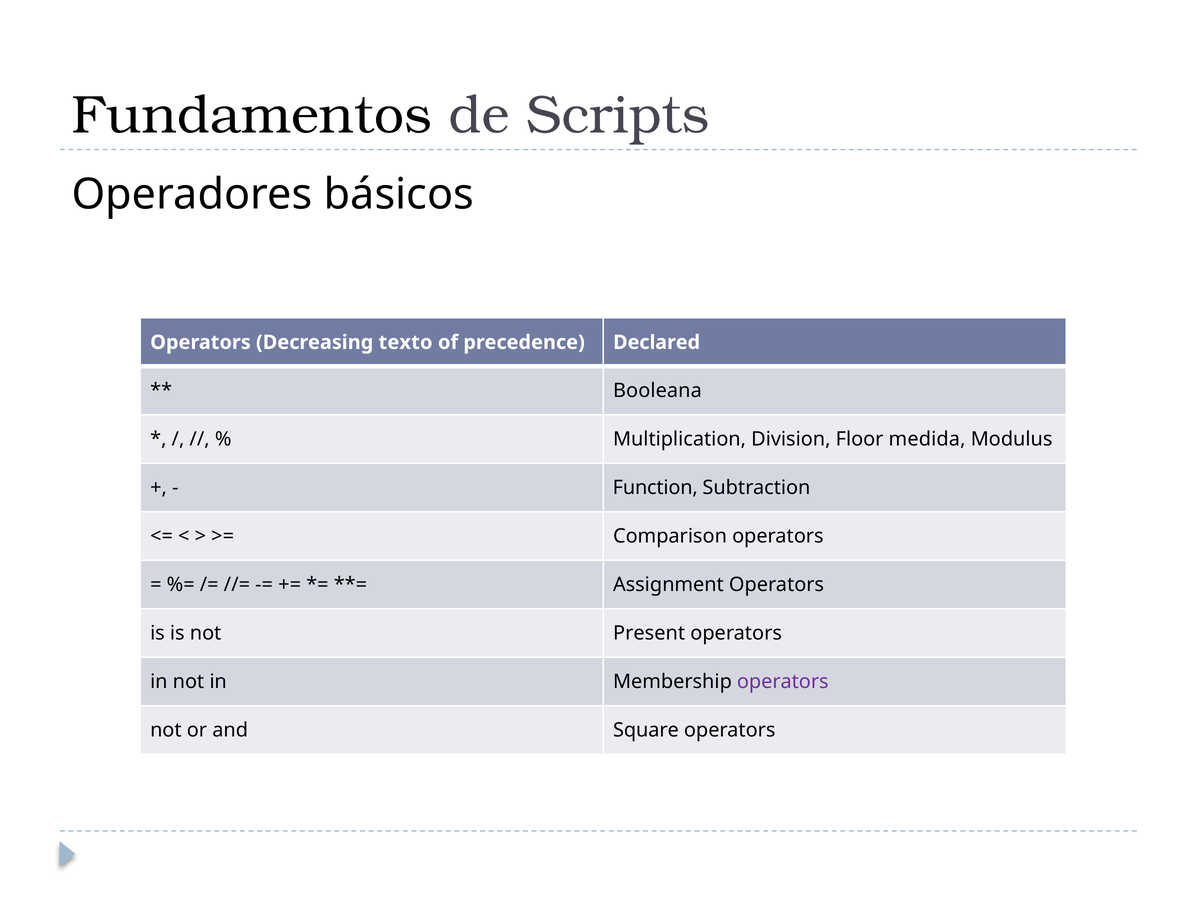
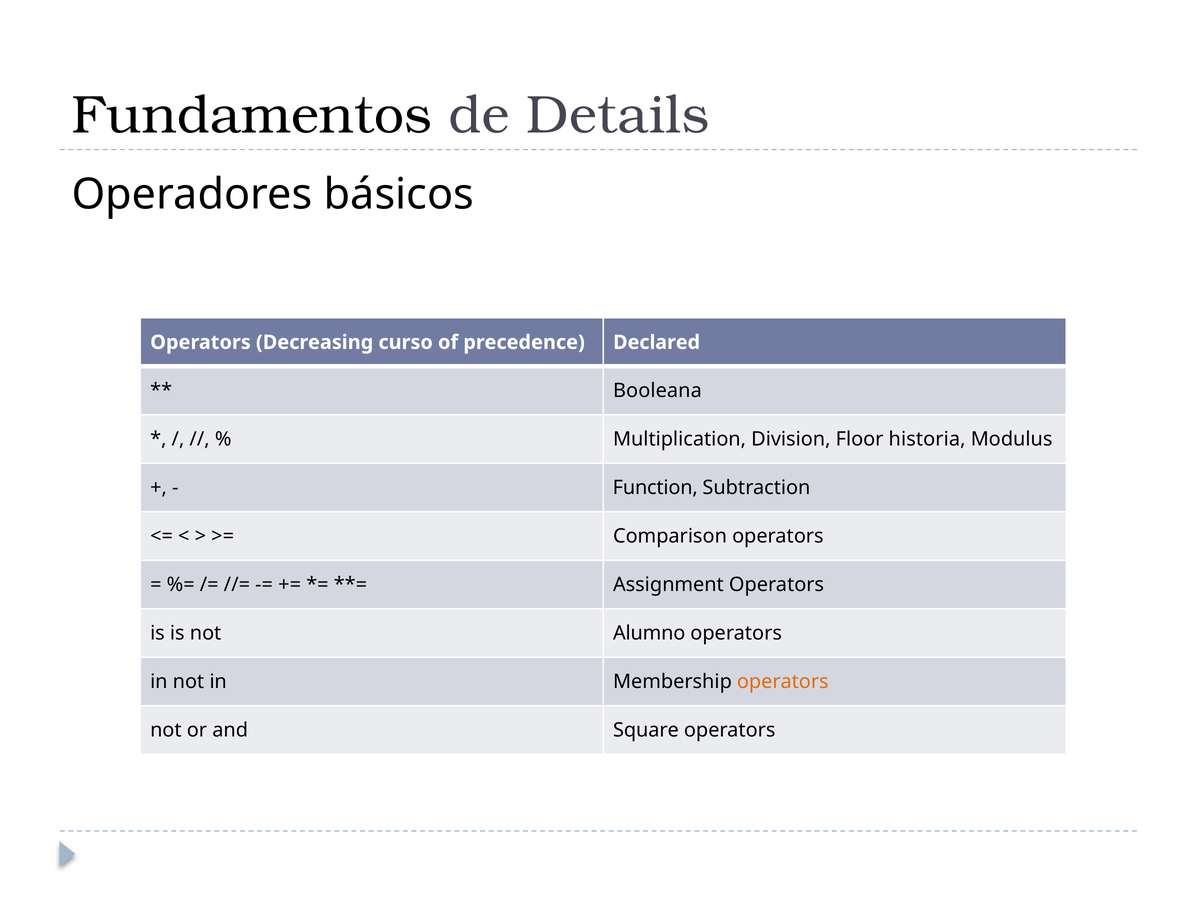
Scripts: Scripts -> Details
texto: texto -> curso
medida: medida -> historia
Present: Present -> Alumno
operators at (783, 682) colour: purple -> orange
